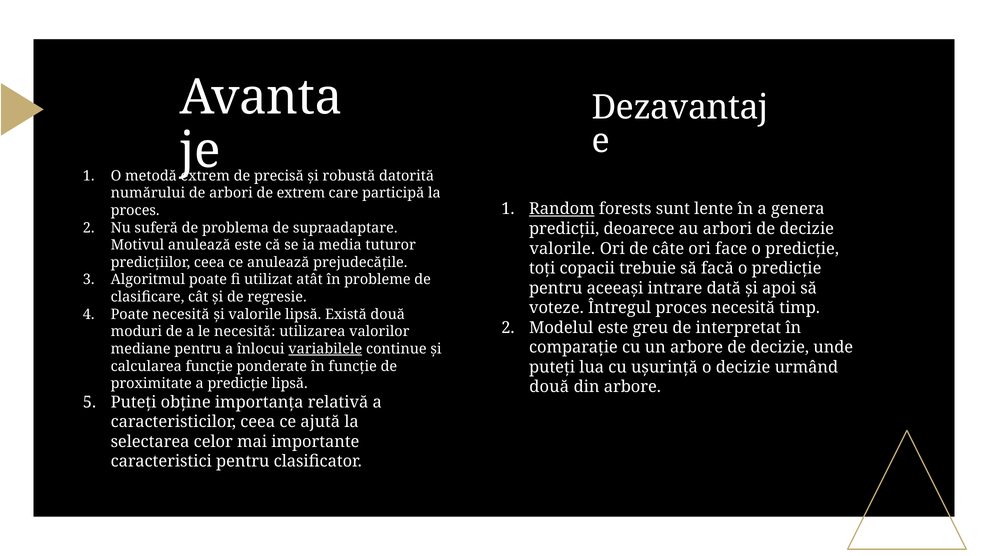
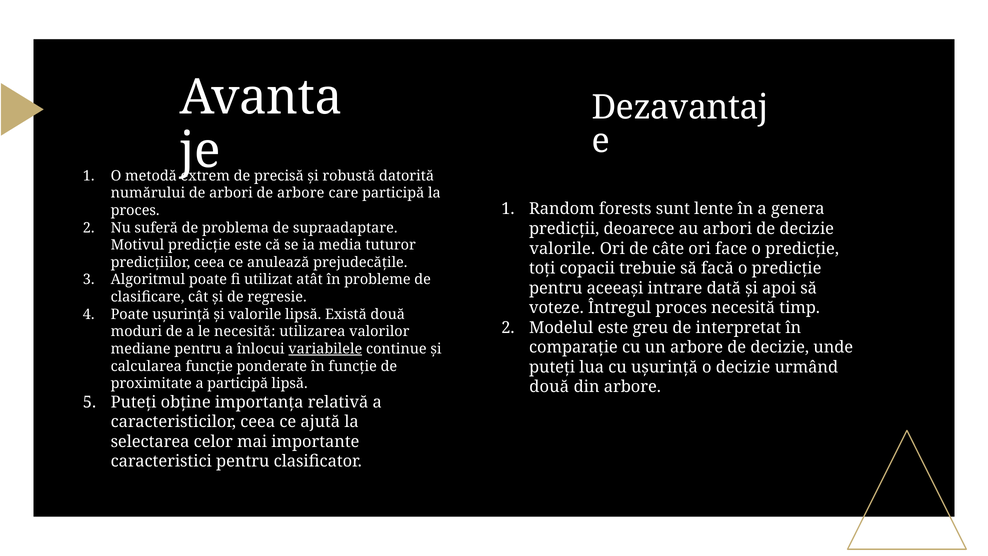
de extrem: extrem -> arbore
Random underline: present -> none
Motivul anulează: anulează -> predicție
Poate necesită: necesită -> ușurință
a predicție: predicție -> participă
